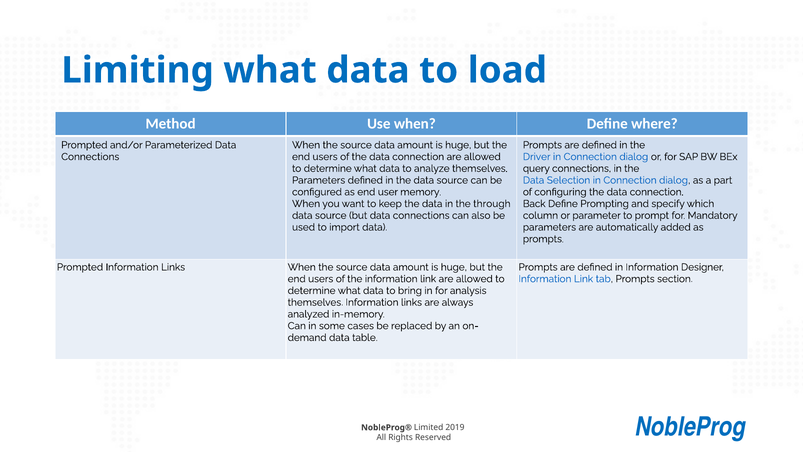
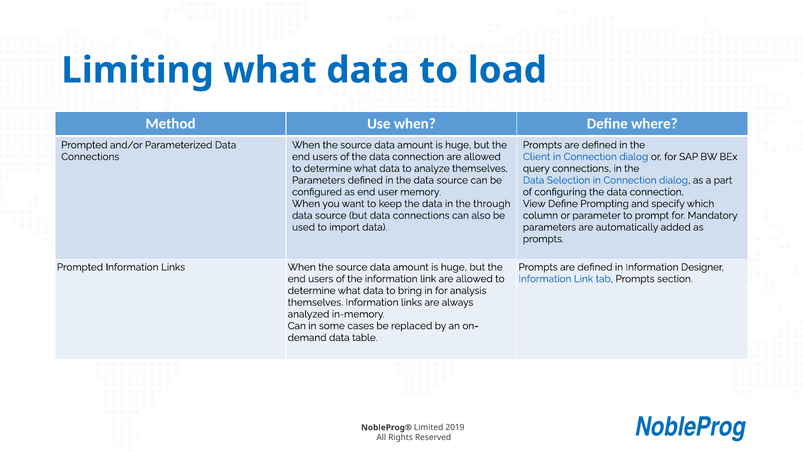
Driver: Driver -> Client
Back: Back -> View
